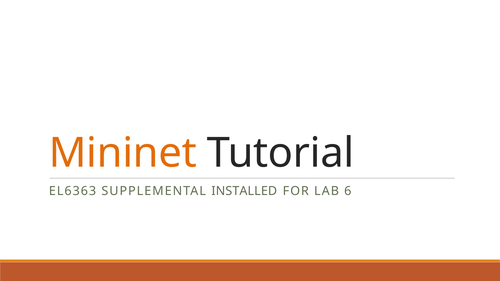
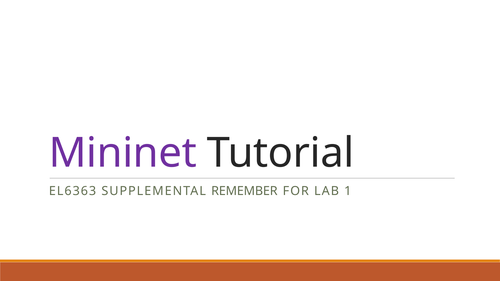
Mininet colour: orange -> purple
INSTALLED: INSTALLED -> REMEMBER
6: 6 -> 1
